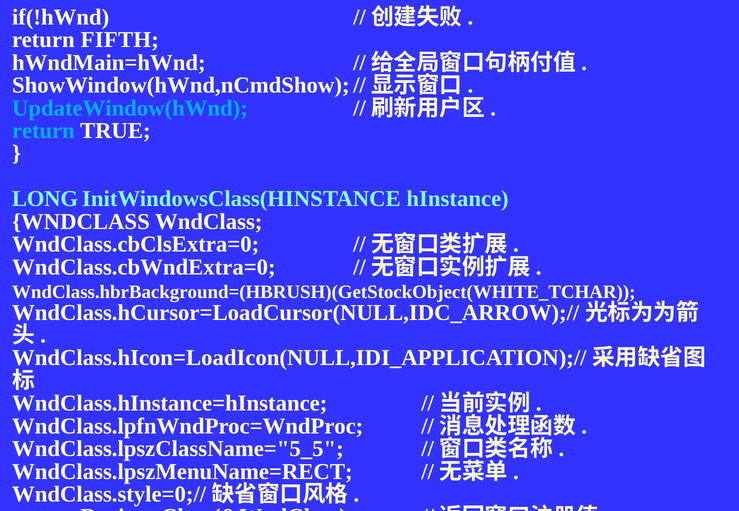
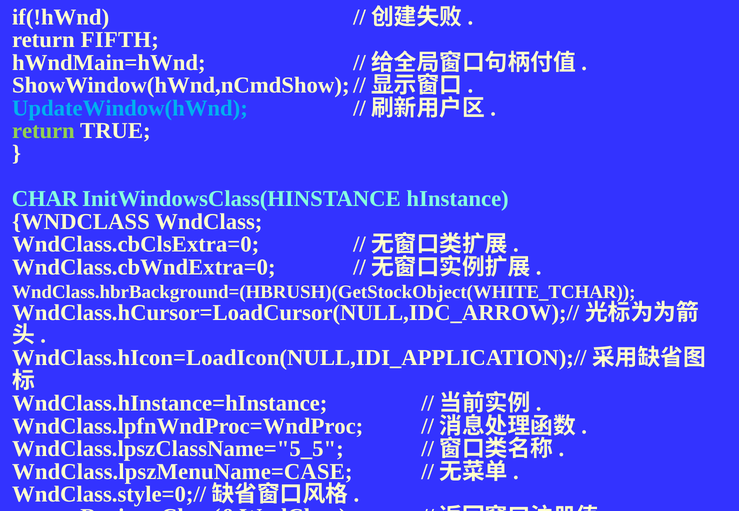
return at (43, 131) colour: light blue -> light green
LONG: LONG -> CHAR
WndClass.lpszMenuName=RECT: WndClass.lpszMenuName=RECT -> WndClass.lpszMenuName=CASE
